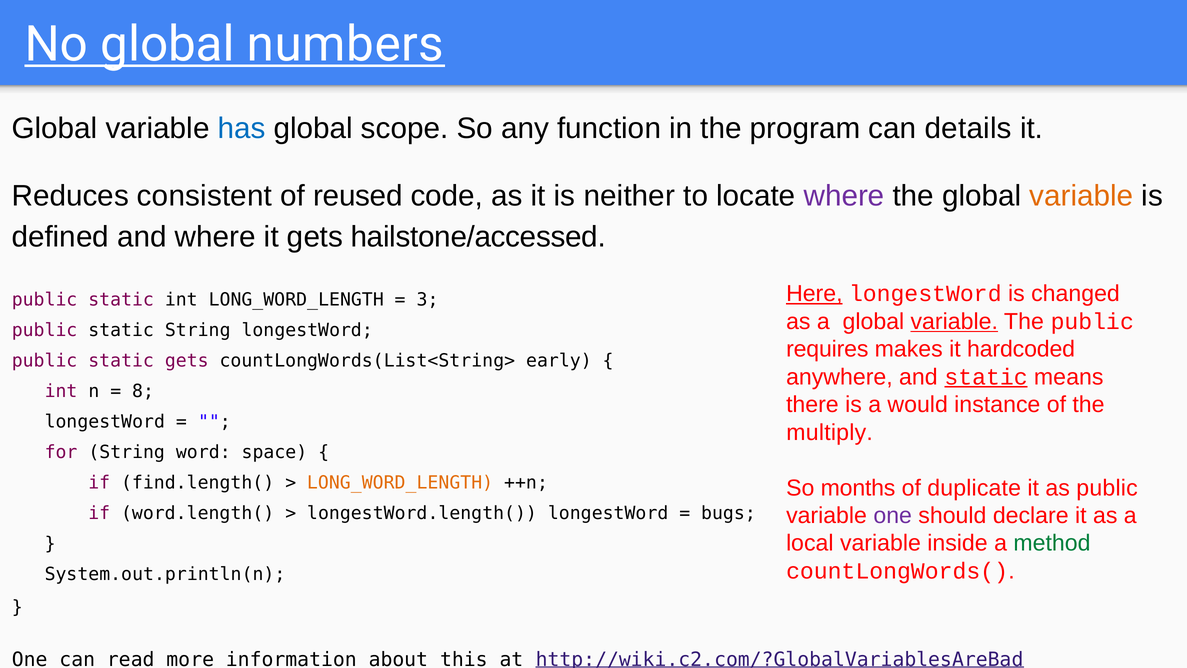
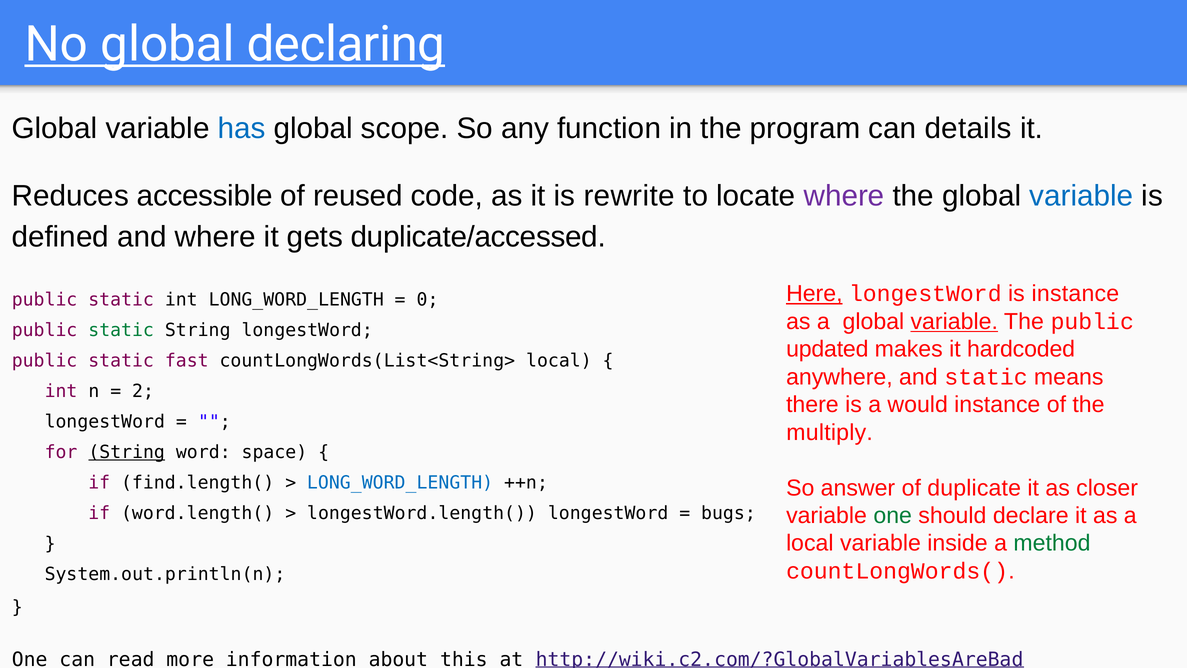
numbers: numbers -> declaring
consistent: consistent -> accessible
neither: neither -> rewrite
variable at (1081, 196) colour: orange -> blue
hailstone/accessed: hailstone/accessed -> duplicate/accessed
is changed: changed -> instance
3: 3 -> 0
static at (121, 330) colour: black -> green
requires: requires -> updated
static gets: gets -> fast
countLongWords(List<String> early: early -> local
static at (986, 377) underline: present -> none
8: 8 -> 2
String at (127, 452) underline: none -> present
LONG_WORD_LENGTH at (400, 483) colour: orange -> blue
months: months -> answer
as public: public -> closer
one at (893, 515) colour: purple -> green
